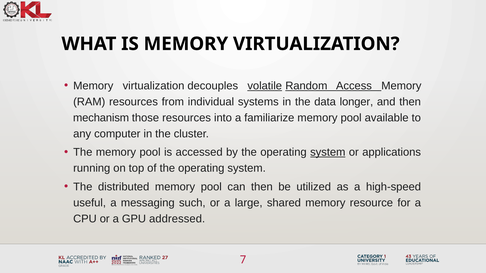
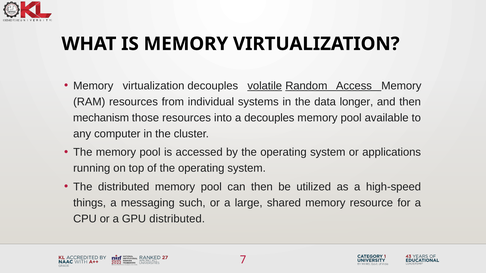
a familiarize: familiarize -> decouples
system at (328, 152) underline: present -> none
useful: useful -> things
GPU addressed: addressed -> distributed
